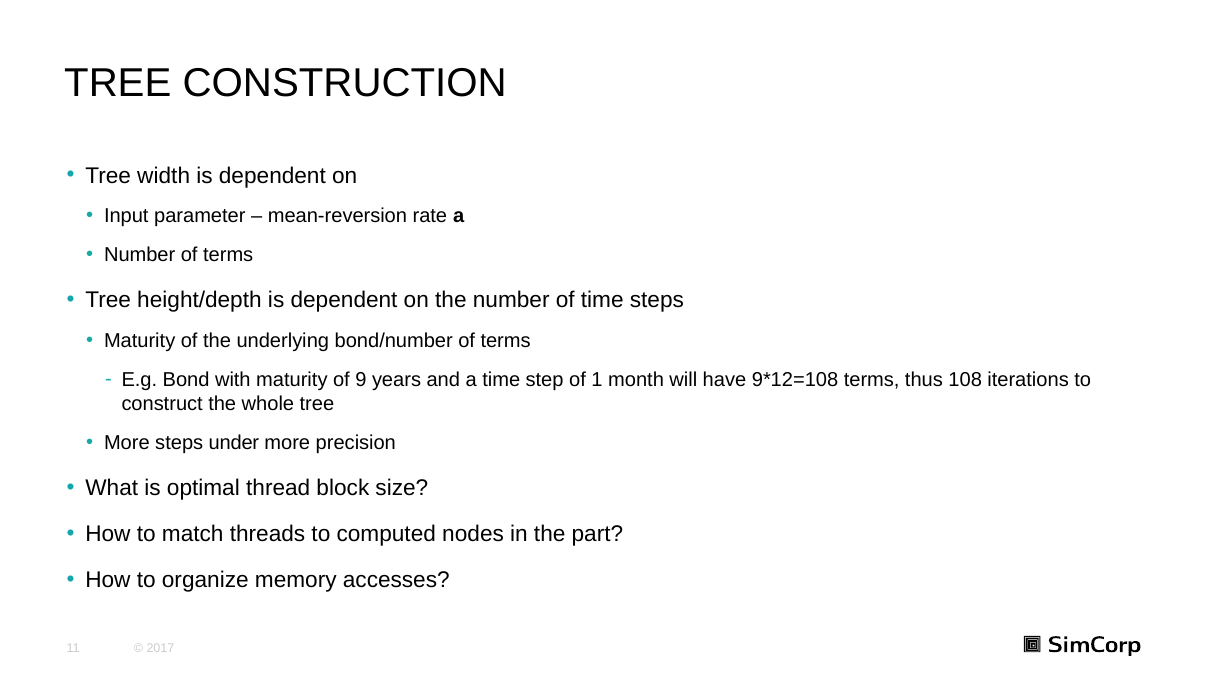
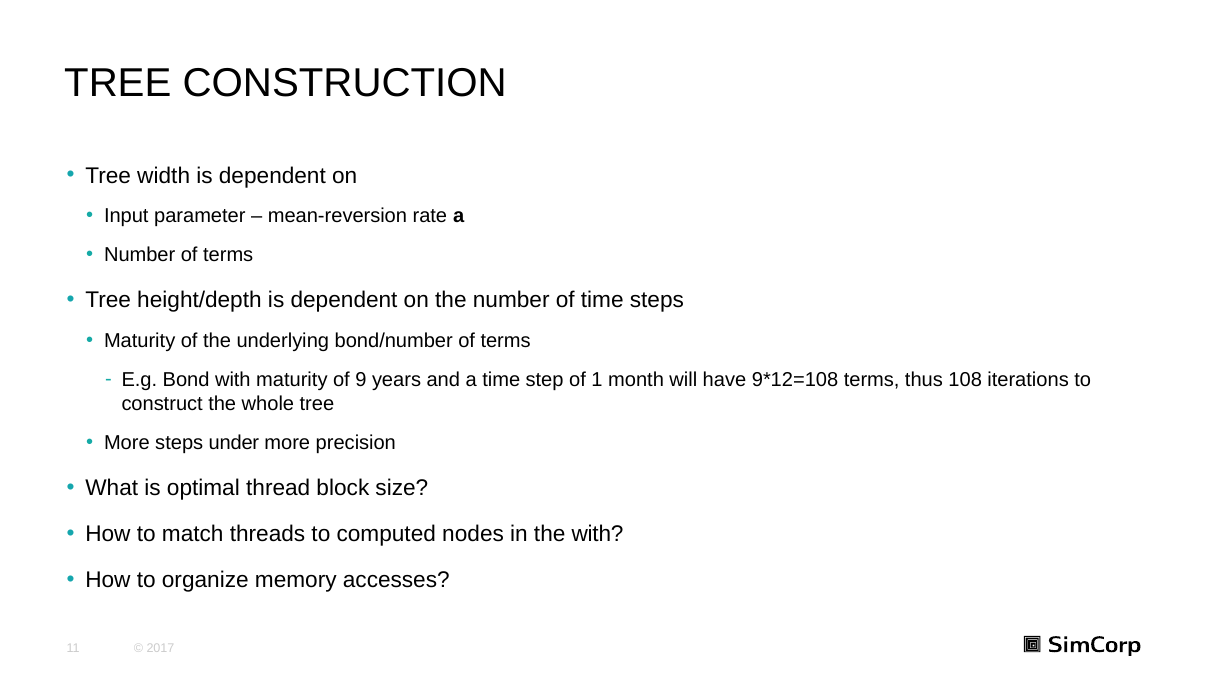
the part: part -> with
